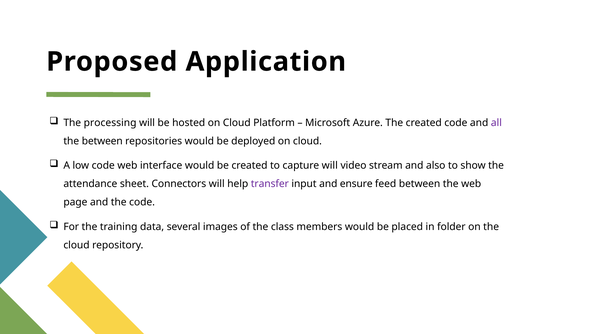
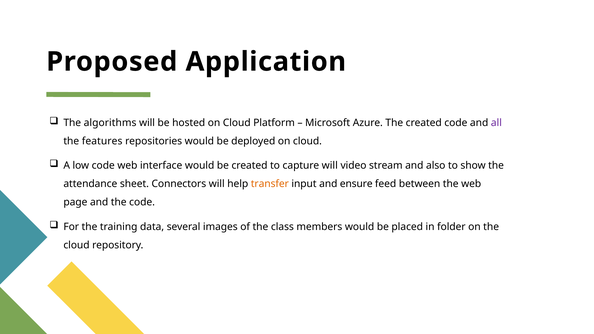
processing: processing -> algorithms
the between: between -> features
transfer colour: purple -> orange
